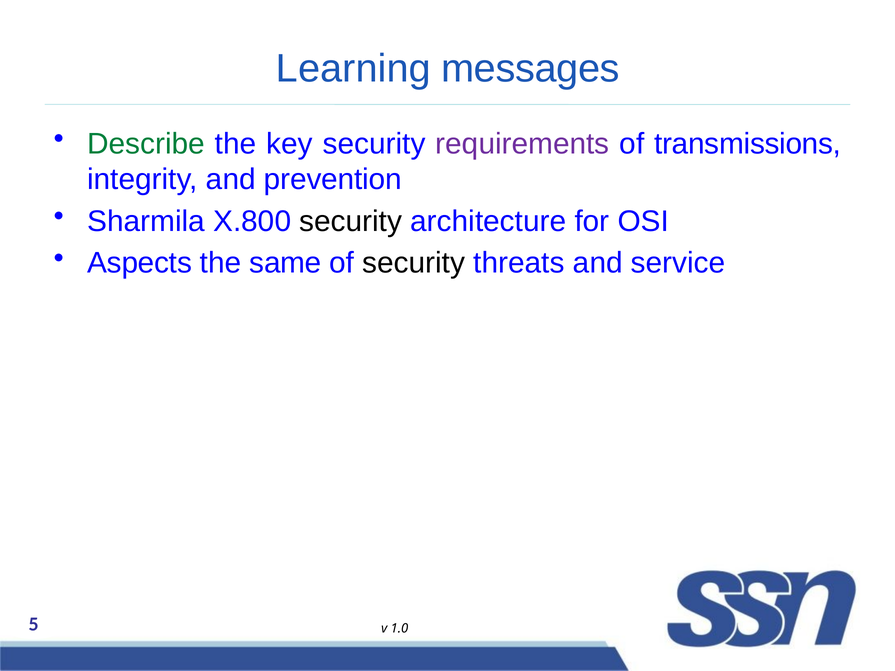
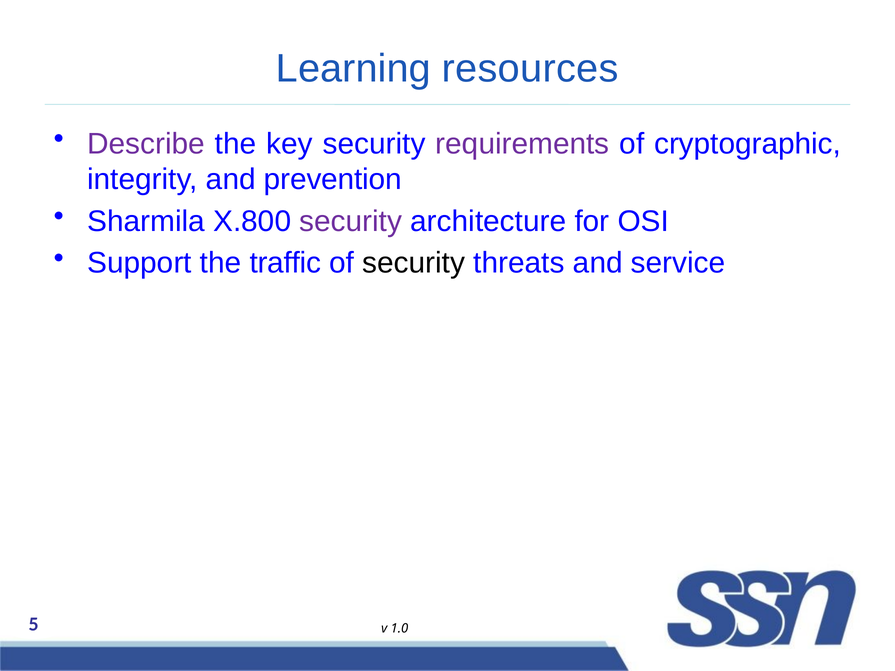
messages: messages -> resources
Describe colour: green -> purple
transmissions: transmissions -> cryptographic
security at (351, 221) colour: black -> purple
Aspects: Aspects -> Support
same: same -> traffic
